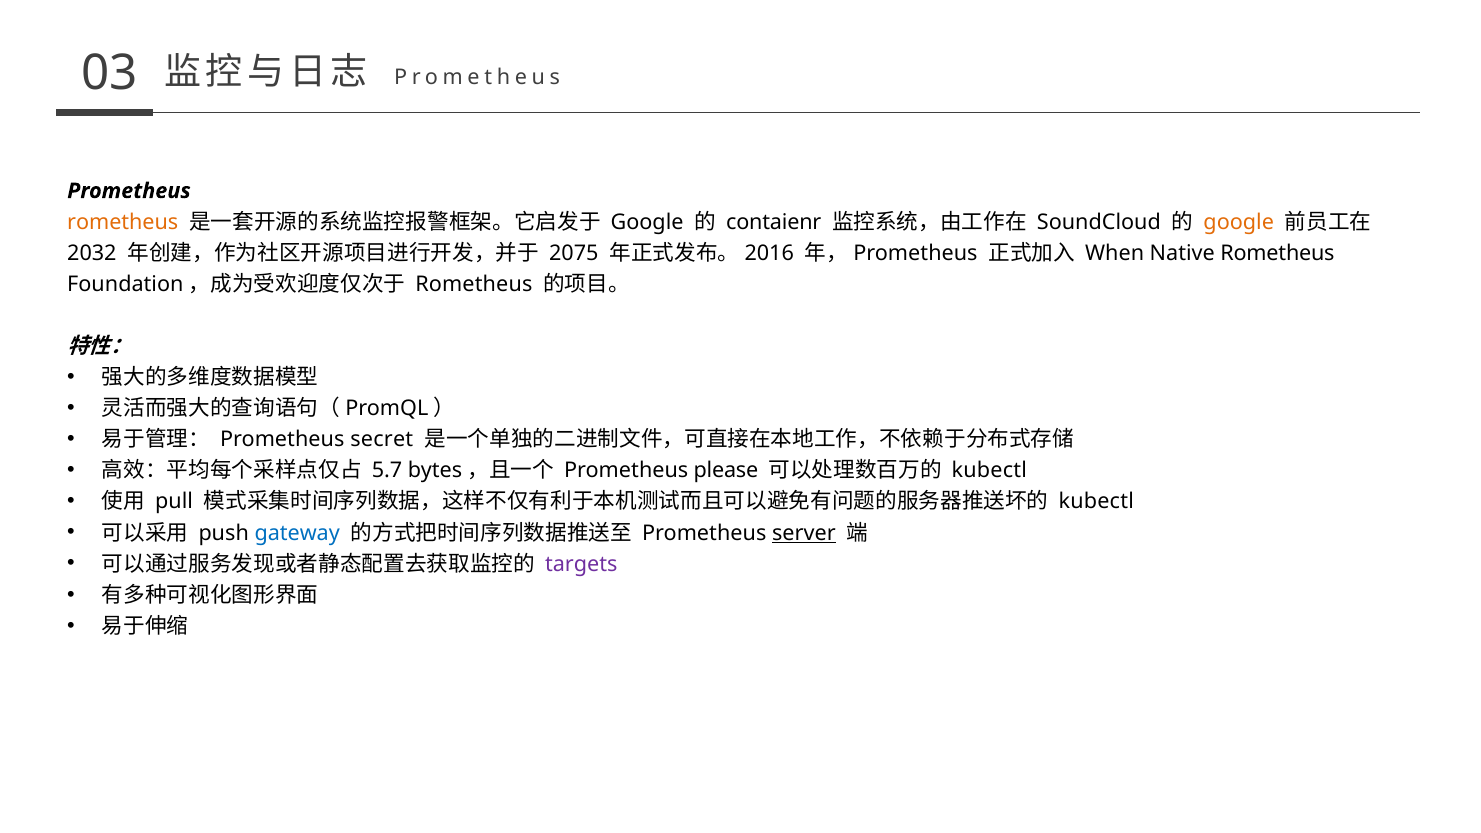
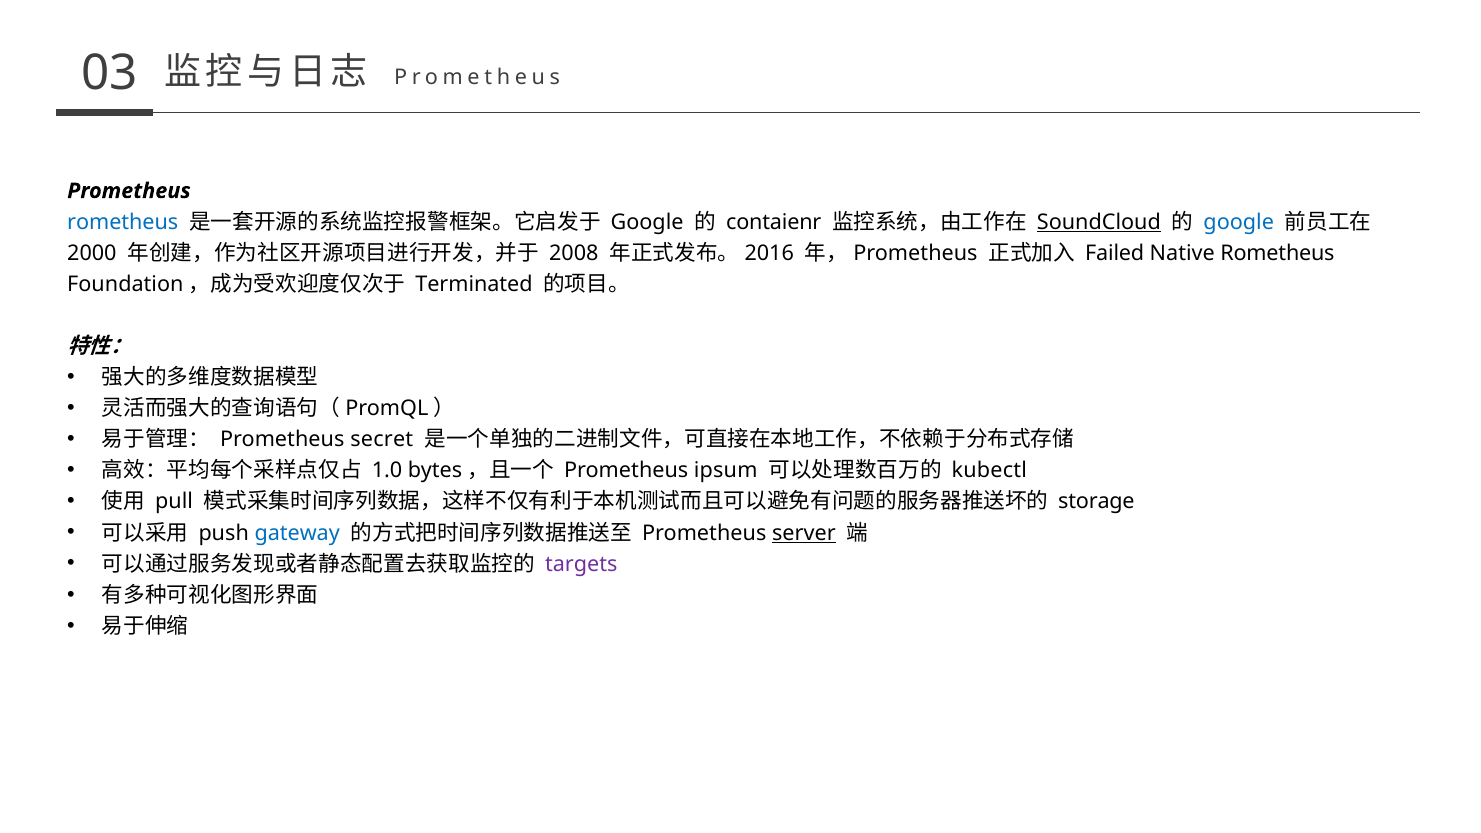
rometheus at (123, 222) colour: orange -> blue
SoundCloud underline: none -> present
google at (1239, 222) colour: orange -> blue
2032: 2032 -> 2000
2075: 2075 -> 2008
When: When -> Failed
Rometheus at (474, 284): Rometheus -> Terminated
5.7: 5.7 -> 1.0
please: please -> ipsum
kubectl at (1096, 502): kubectl -> storage
